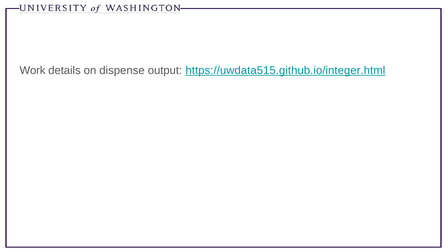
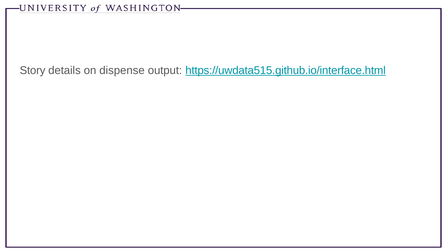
Work: Work -> Story
https://uwdata515.github.io/integer.html: https://uwdata515.github.io/integer.html -> https://uwdata515.github.io/interface.html
